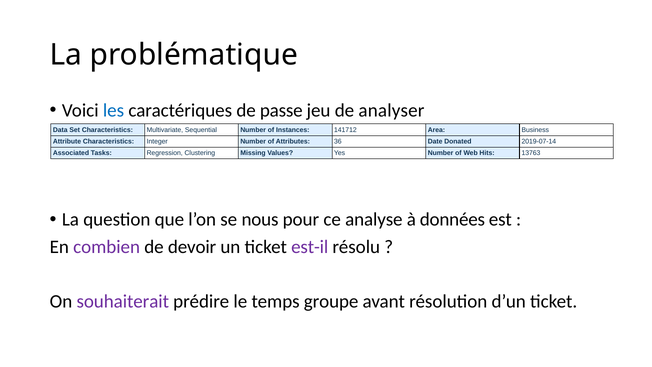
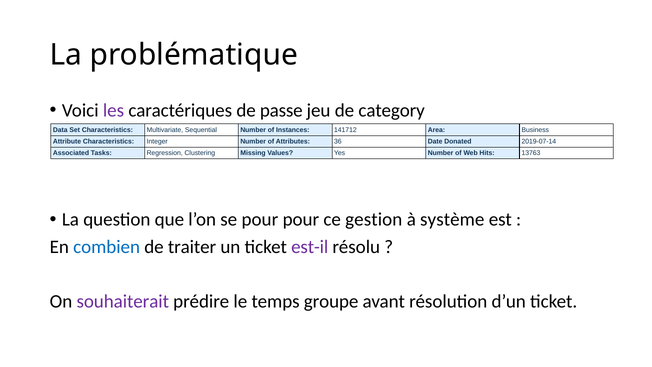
les colour: blue -> purple
analyser: analyser -> category
se nous: nous -> pour
analyse: analyse -> gestion
données: données -> système
combien colour: purple -> blue
devoir: devoir -> traiter
